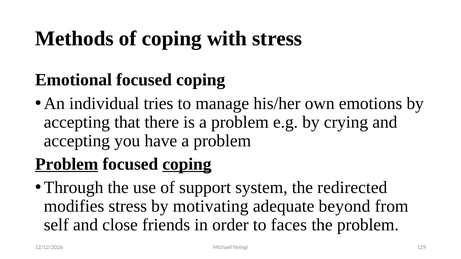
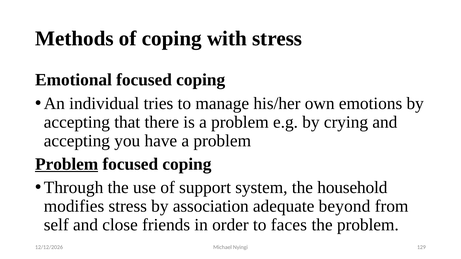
coping at (187, 164) underline: present -> none
redirected: redirected -> household
motivating: motivating -> association
